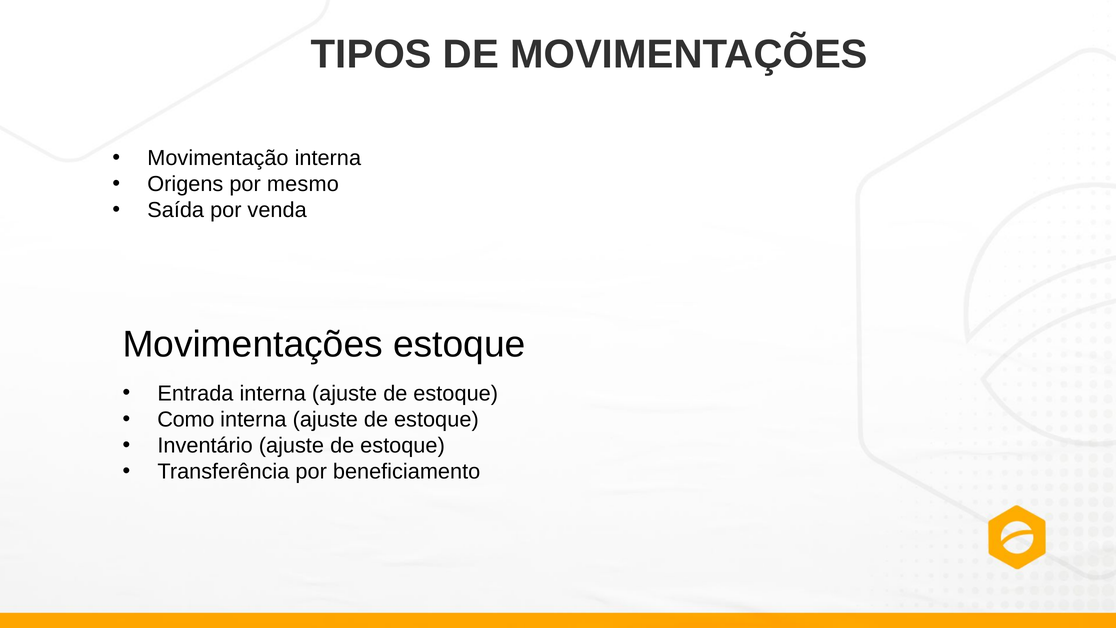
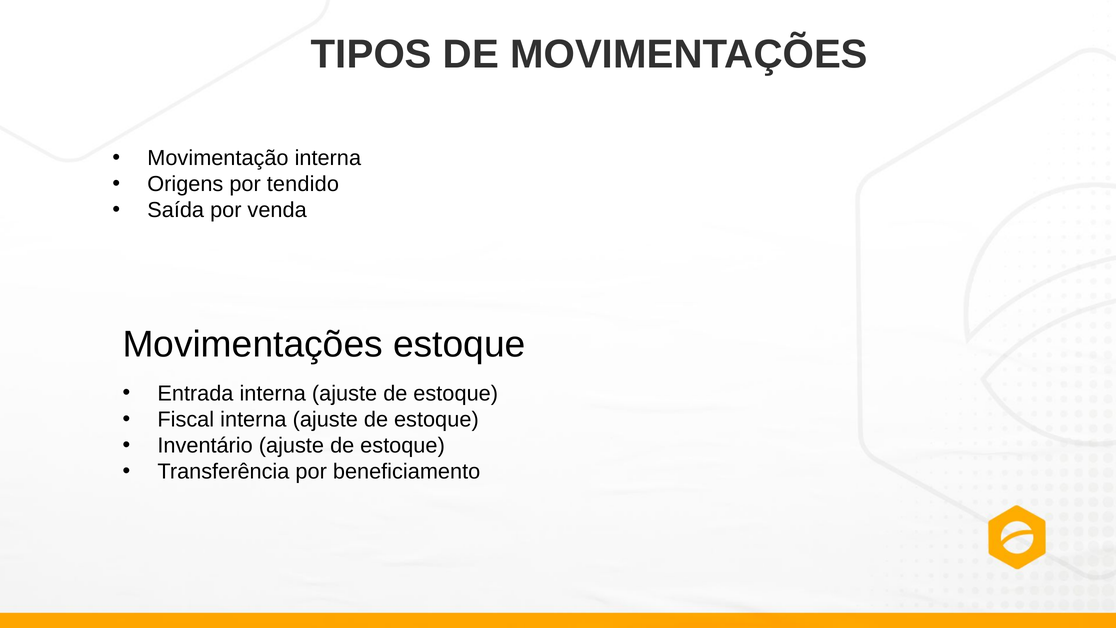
mesmo: mesmo -> tendido
Como: Como -> Fiscal
